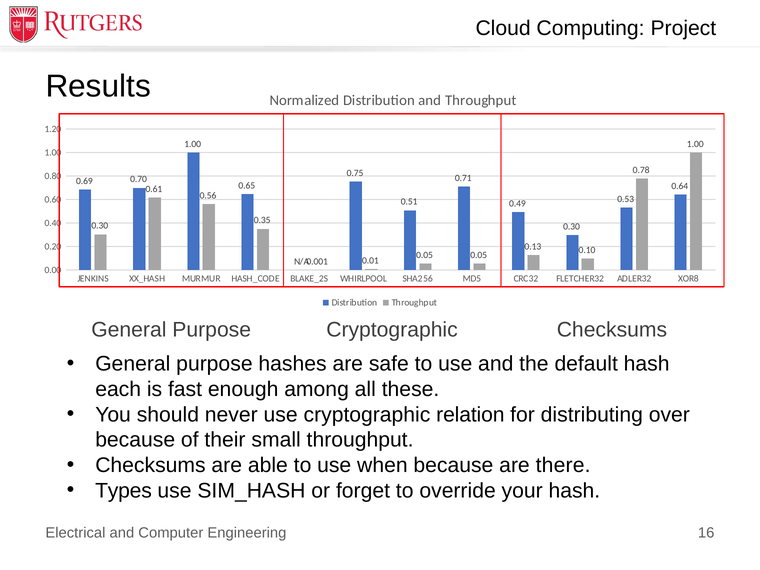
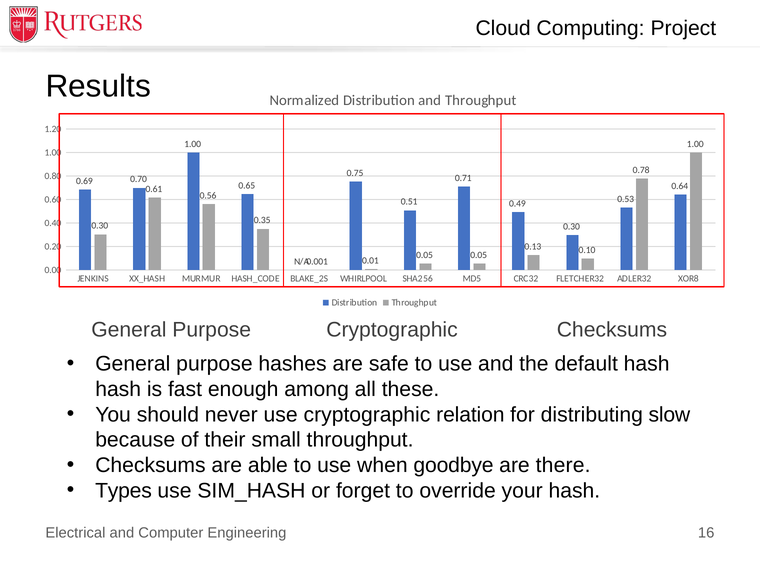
each at (118, 389): each -> hash
over: over -> slow
when because: because -> goodbye
